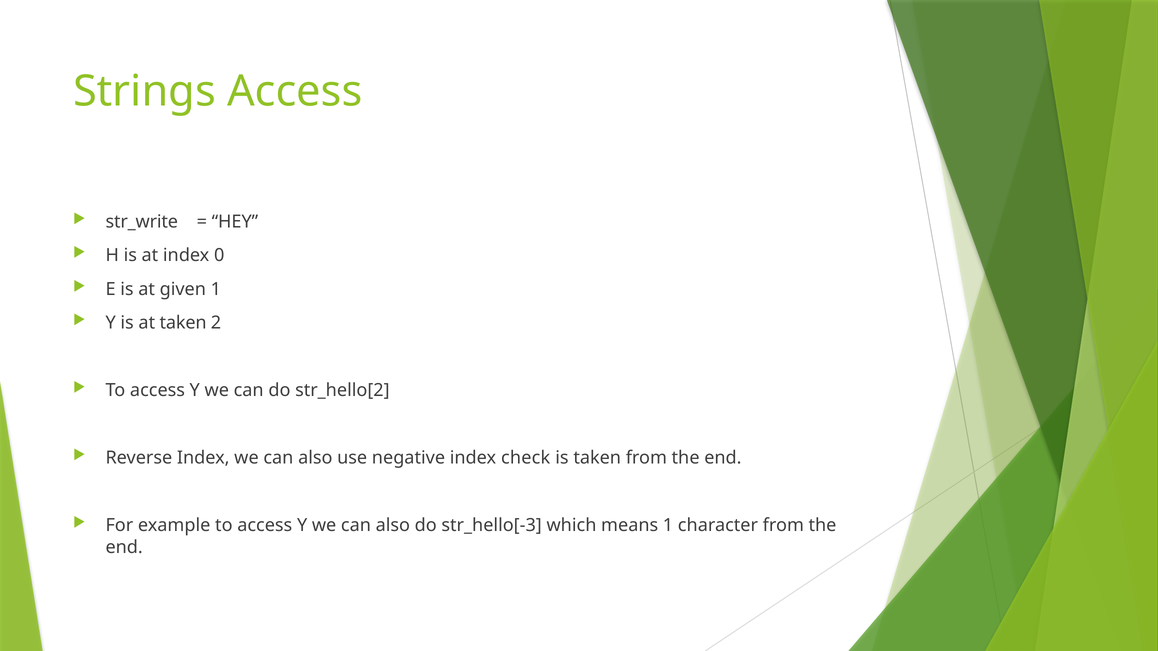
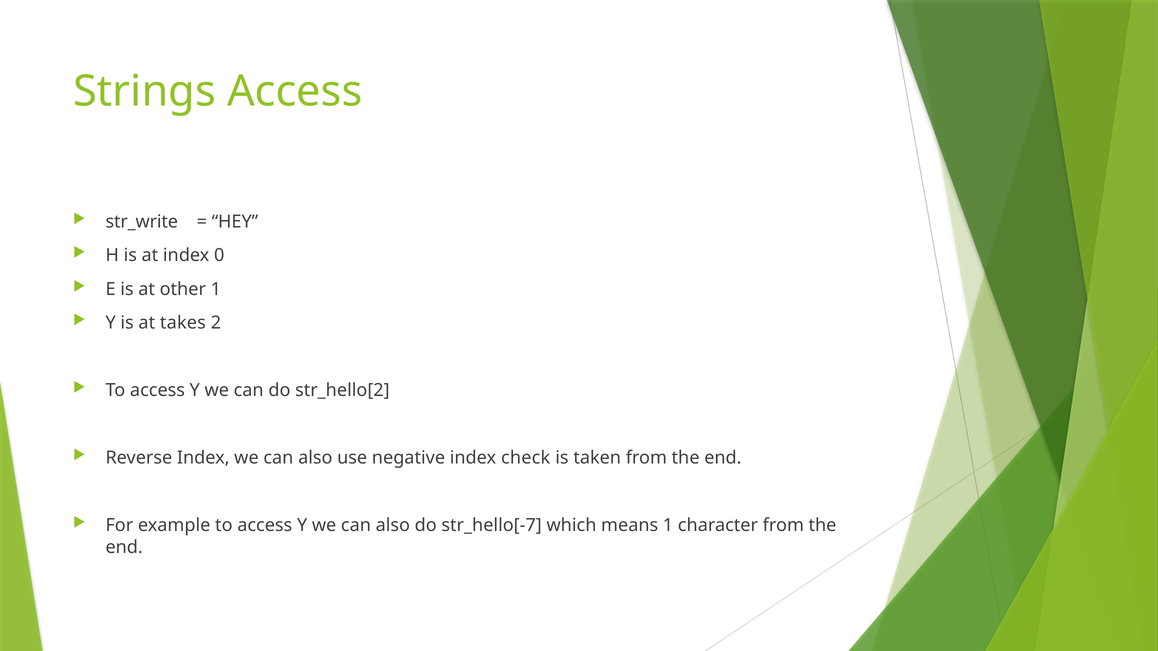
given: given -> other
at taken: taken -> takes
str_hello[-3: str_hello[-3 -> str_hello[-7
